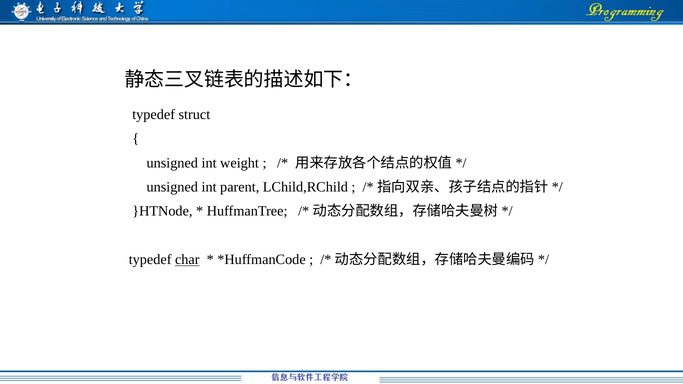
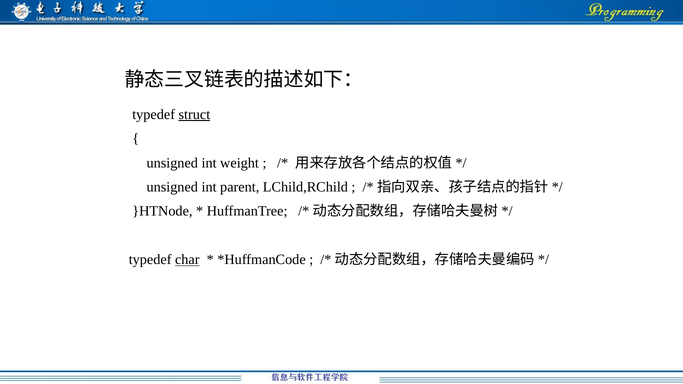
struct underline: none -> present
